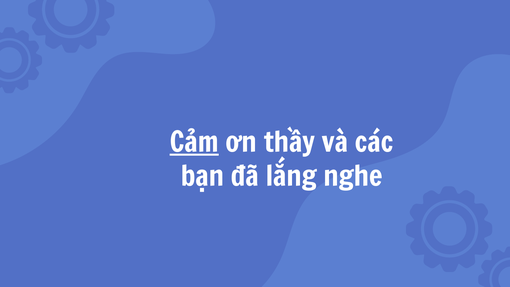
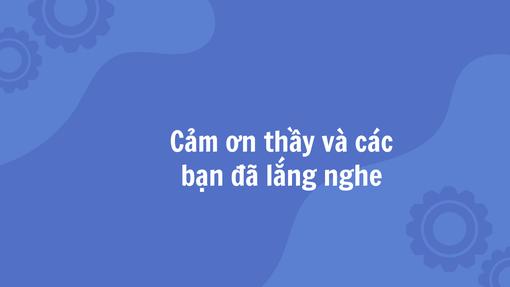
Cảm underline: present -> none
